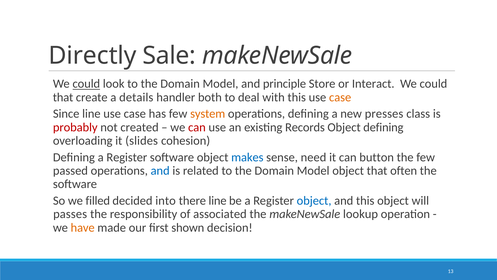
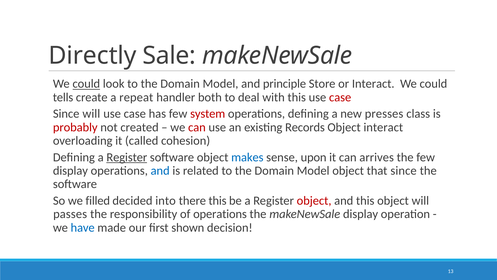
that at (63, 97): that -> tells
details: details -> repeat
case at (340, 97) colour: orange -> red
Since line: line -> will
system colour: orange -> red
Object defining: defining -> interact
slides: slides -> called
Register at (127, 157) underline: none -> present
need: need -> upon
button: button -> arrives
passed at (70, 170): passed -> display
that often: often -> since
there line: line -> this
object at (314, 200) colour: blue -> red
of associated: associated -> operations
makeNewSale lookup: lookup -> display
have colour: orange -> blue
